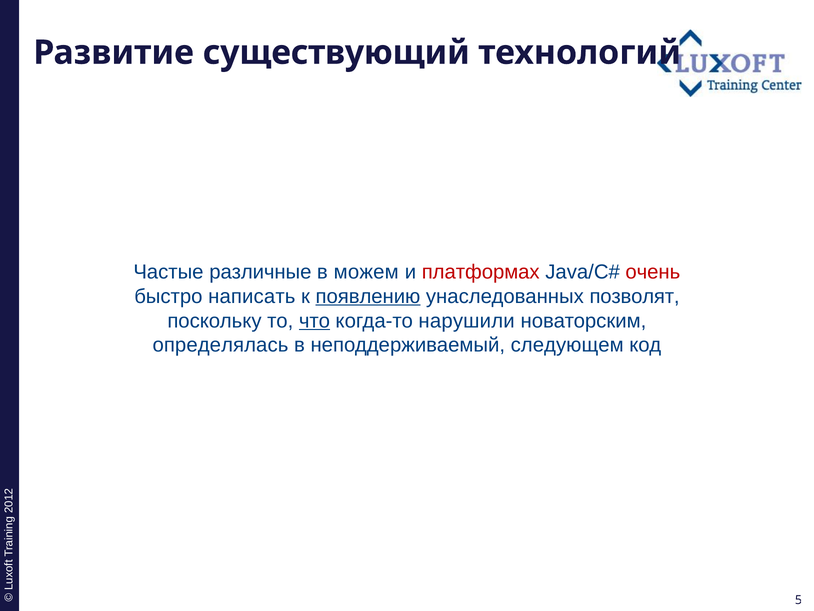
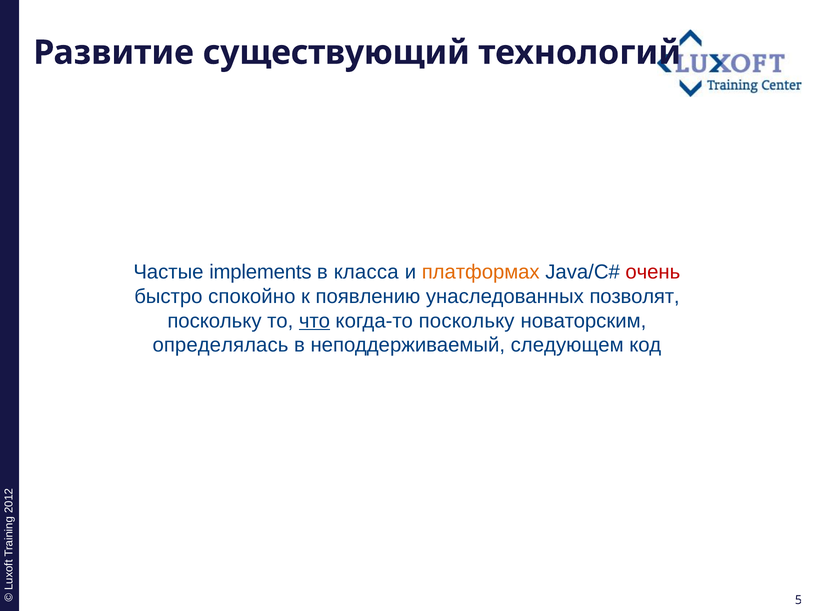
различные: различные -> implements
можем: можем -> класса
платформах colour: red -> orange
написать: написать -> спокойно
появлению underline: present -> none
когда-то нарушили: нарушили -> поскольку
